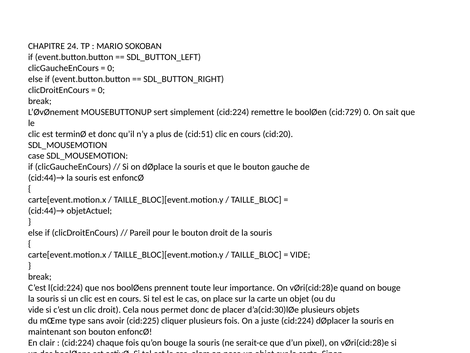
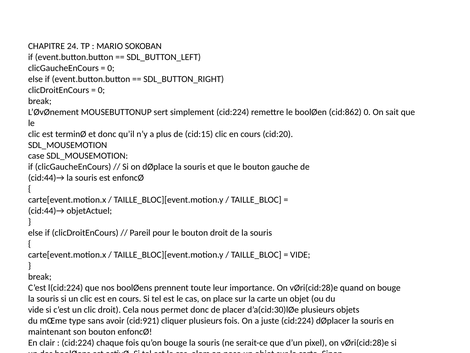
cid:729: cid:729 -> cid:862
cid:51: cid:51 -> cid:15
cid:225: cid:225 -> cid:921
